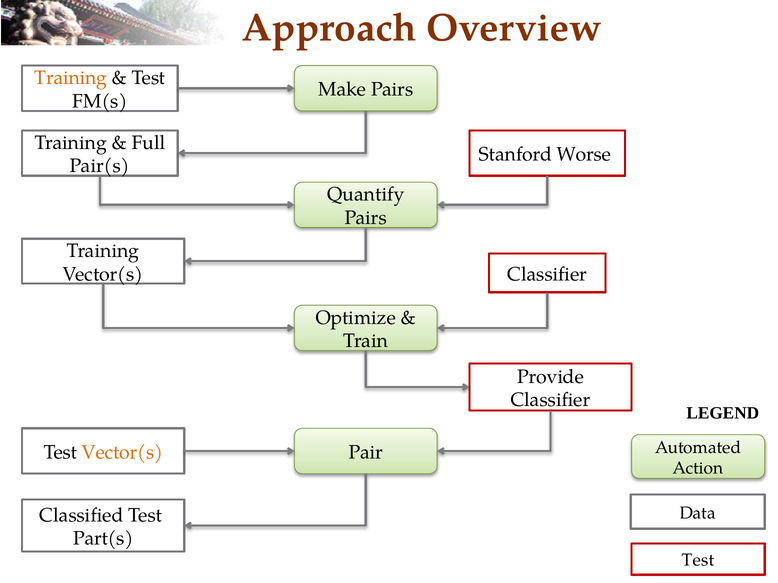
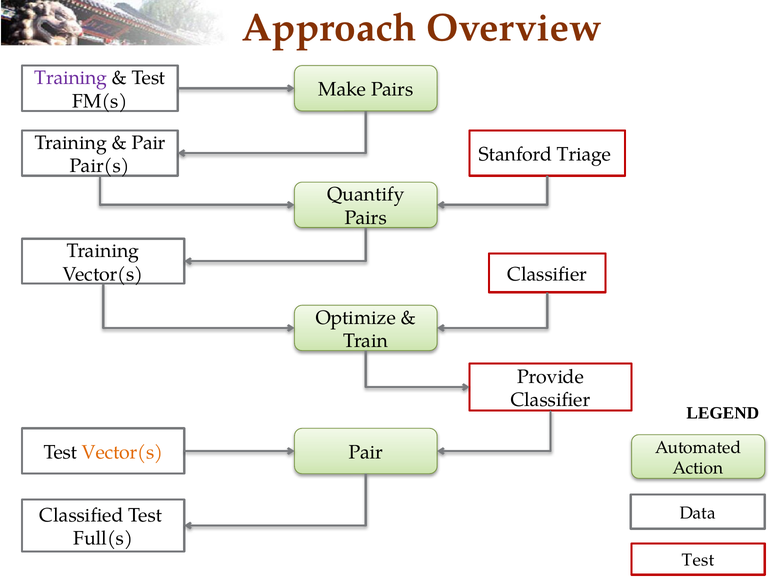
Training at (71, 78) colour: orange -> purple
Full at (149, 143): Full -> Pair
Worse: Worse -> Triage
Part(s: Part(s -> Full(s
